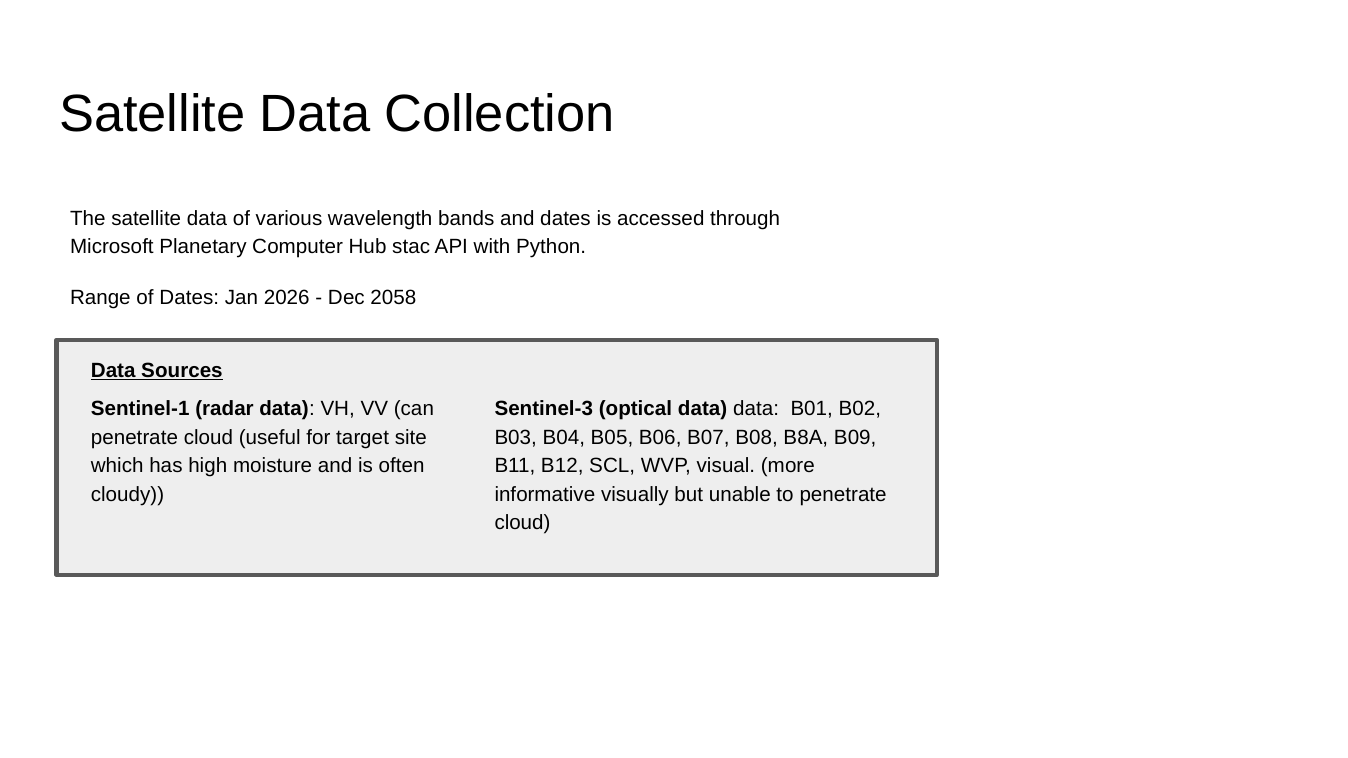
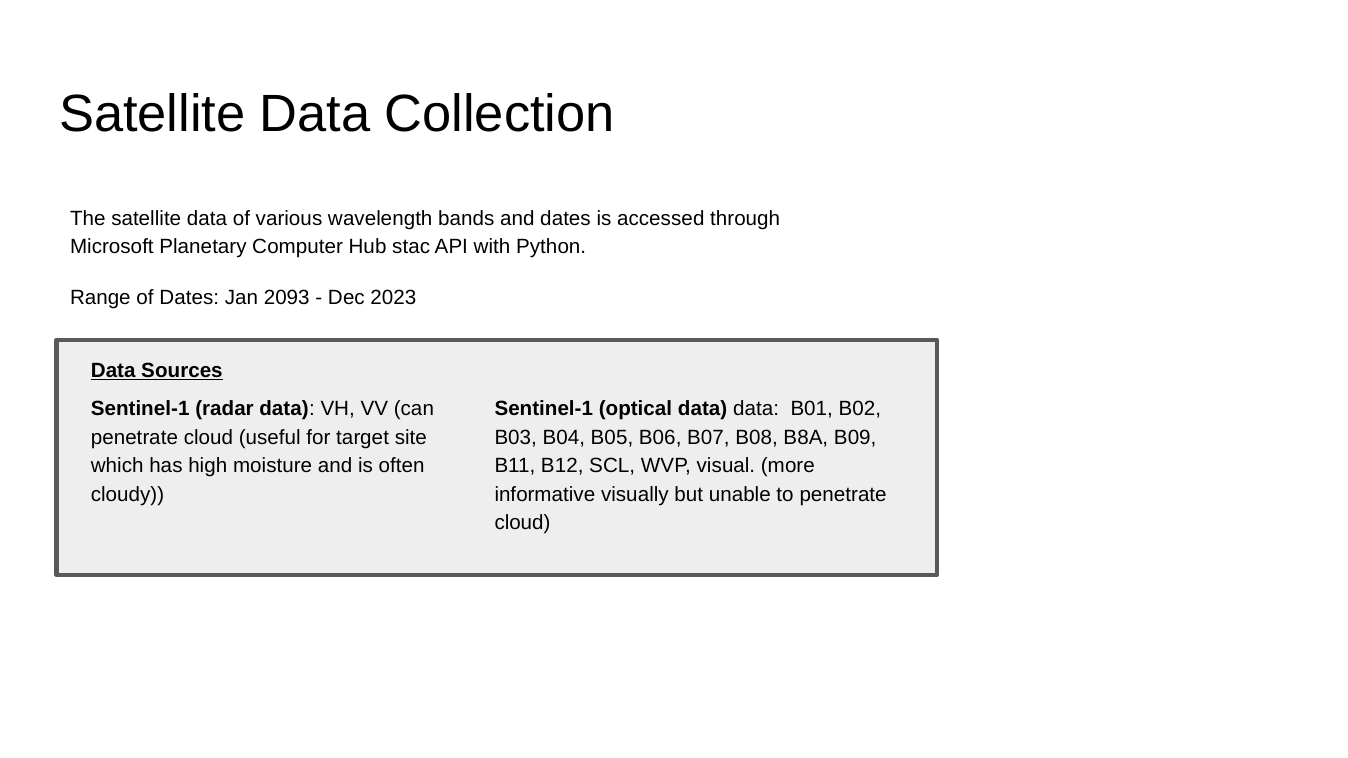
2026: 2026 -> 2093
2058: 2058 -> 2023
Sentinel-3 at (544, 409): Sentinel-3 -> Sentinel-1
